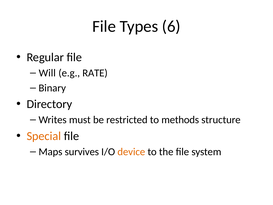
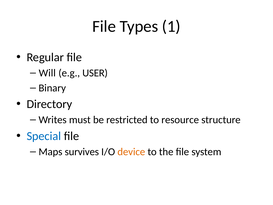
6: 6 -> 1
RATE: RATE -> USER
methods: methods -> resource
Special colour: orange -> blue
